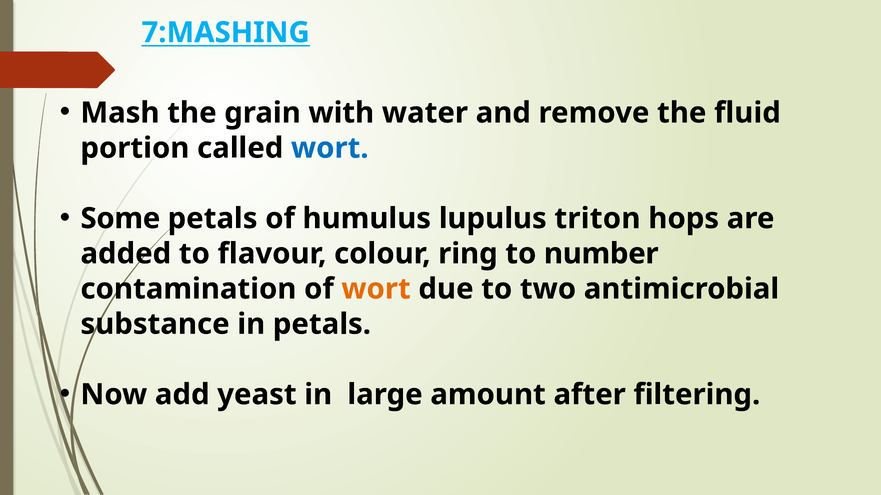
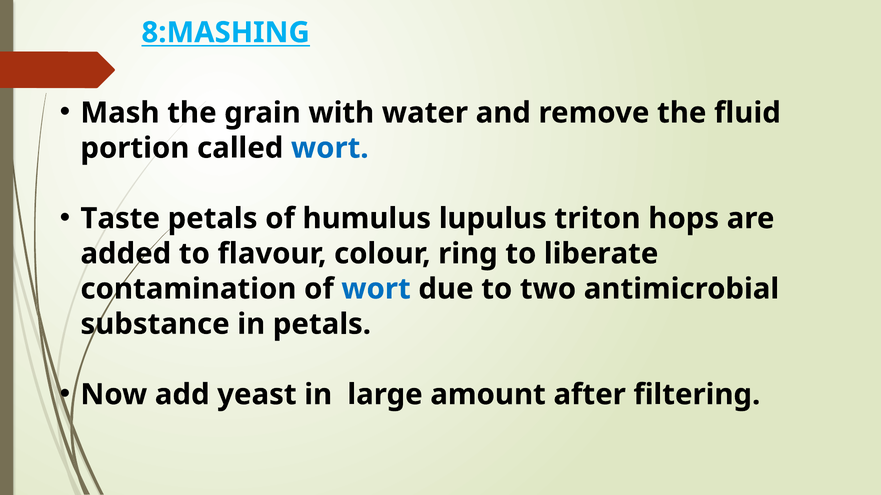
7:MASHING: 7:MASHING -> 8:MASHING
Some: Some -> Taste
number: number -> liberate
wort at (376, 289) colour: orange -> blue
